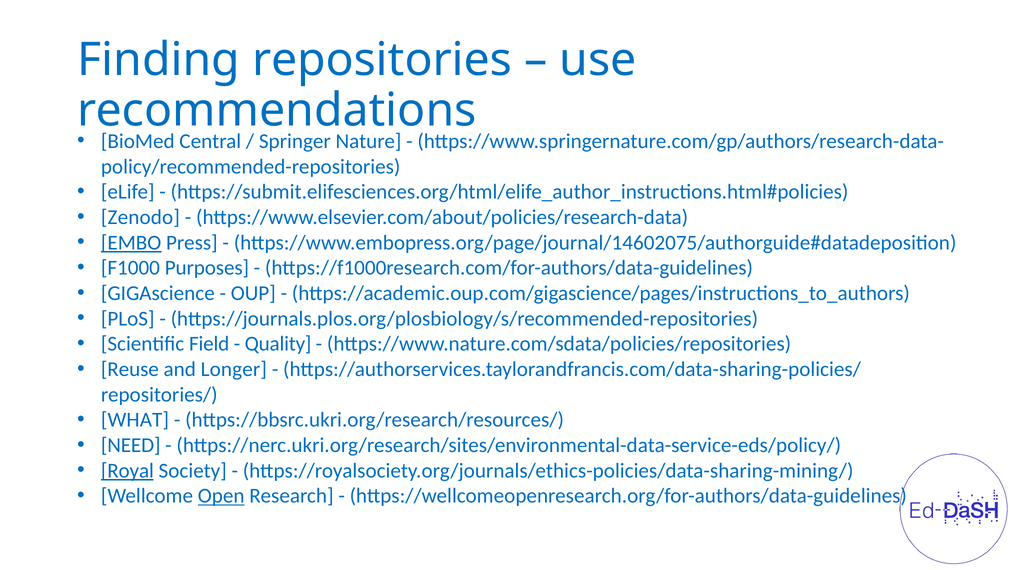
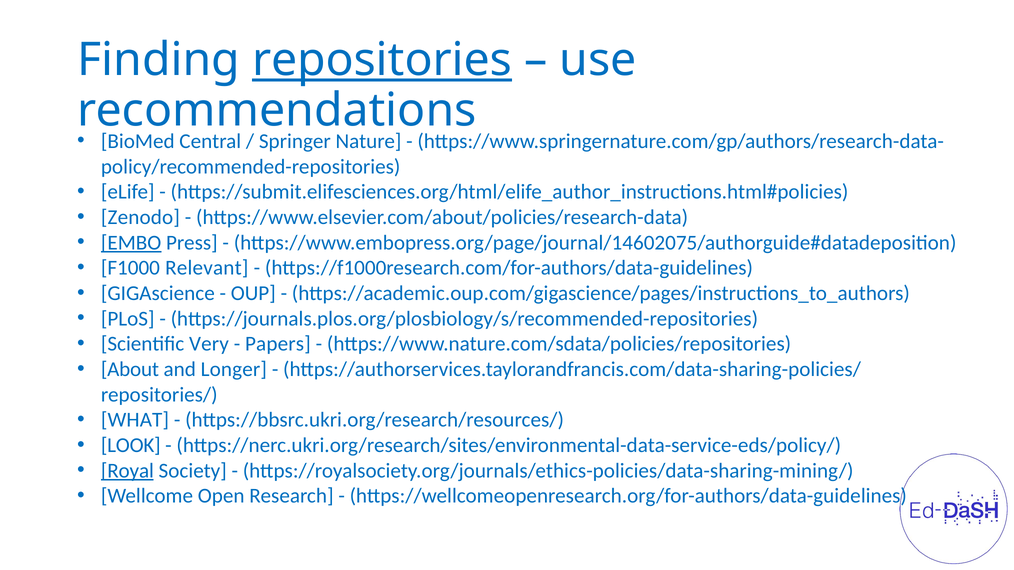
repositories underline: none -> present
Purposes: Purposes -> Relevant
Field: Field -> Very
Quality: Quality -> Papers
Reuse: Reuse -> About
NEED: NEED -> LOOK
Open underline: present -> none
